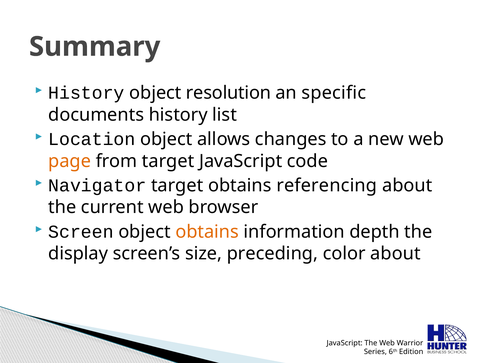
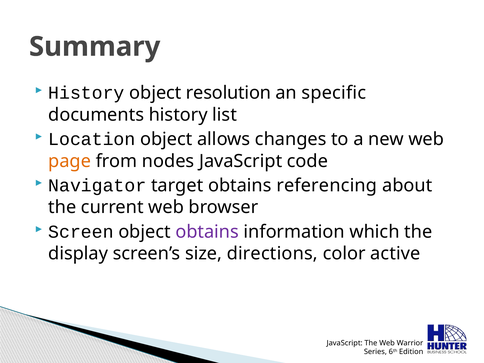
from target: target -> nodes
obtains at (207, 232) colour: orange -> purple
depth: depth -> which
preceding: preceding -> directions
color about: about -> active
